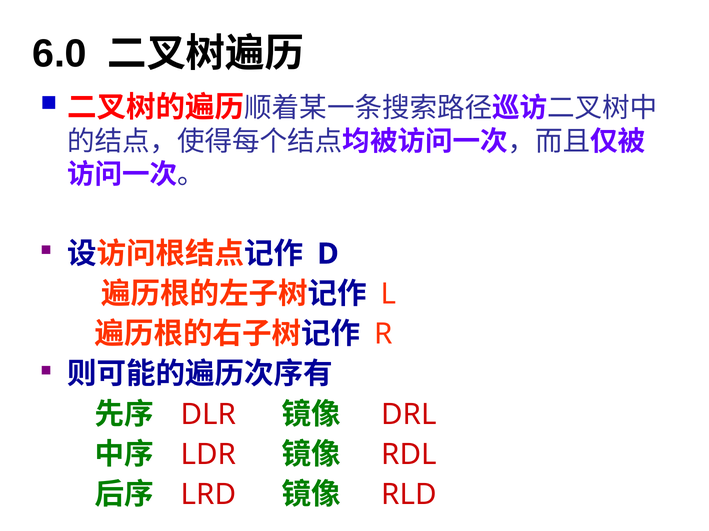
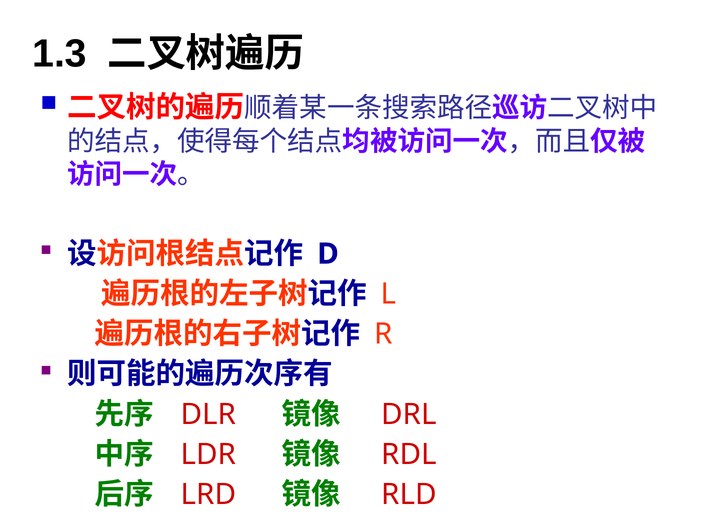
6.0: 6.0 -> 1.3
